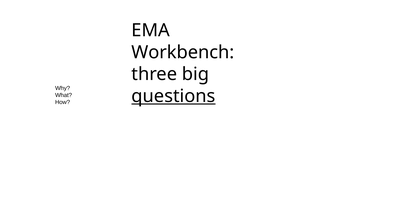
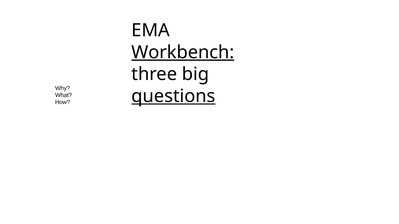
Workbench underline: none -> present
